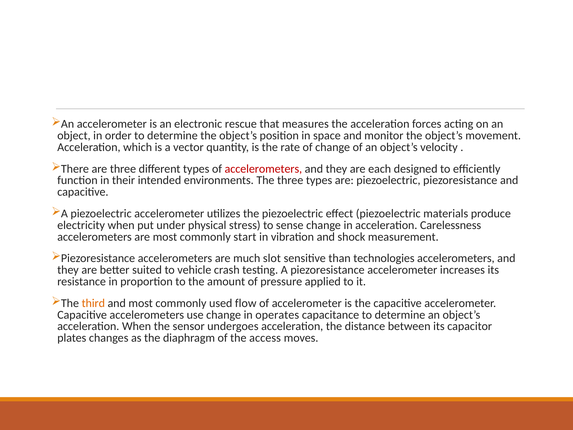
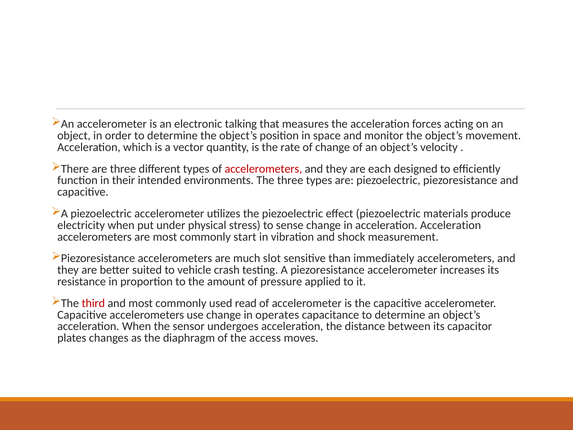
rescue: rescue -> talking
acceleration Carelessness: Carelessness -> Acceleration
technologies: technologies -> immediately
third colour: orange -> red
flow: flow -> read
